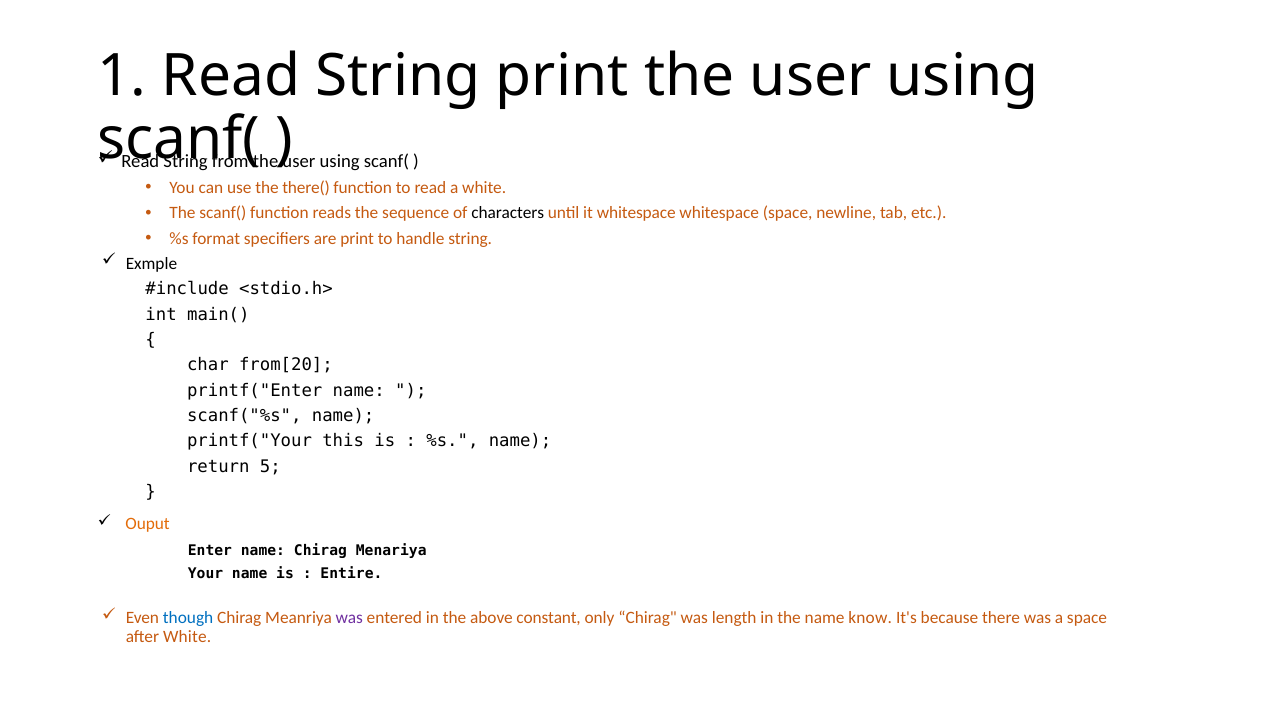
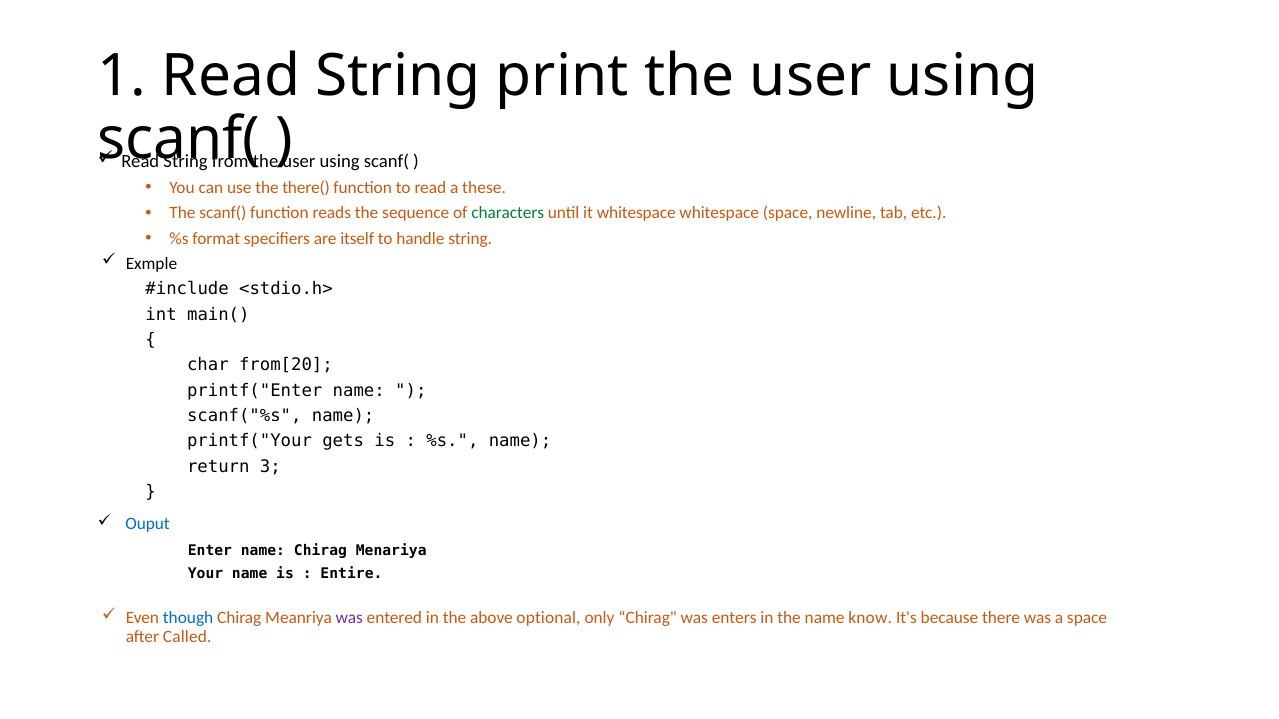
a white: white -> these
characters colour: black -> green
are print: print -> itself
this: this -> gets
5: 5 -> 3
Ouput colour: orange -> blue
constant: constant -> optional
length: length -> enters
after White: White -> Called
